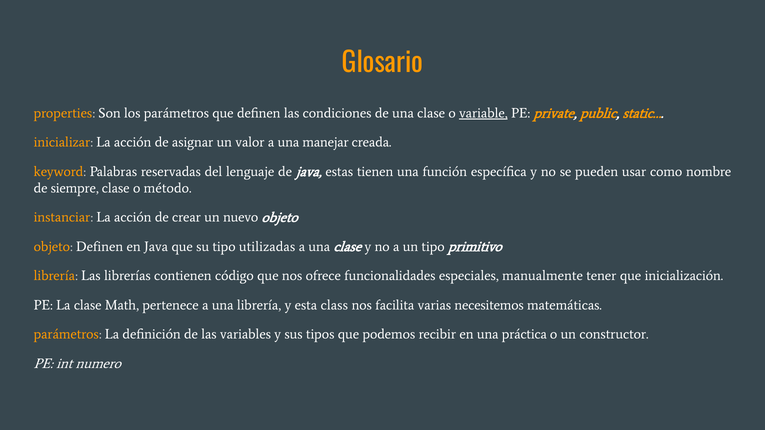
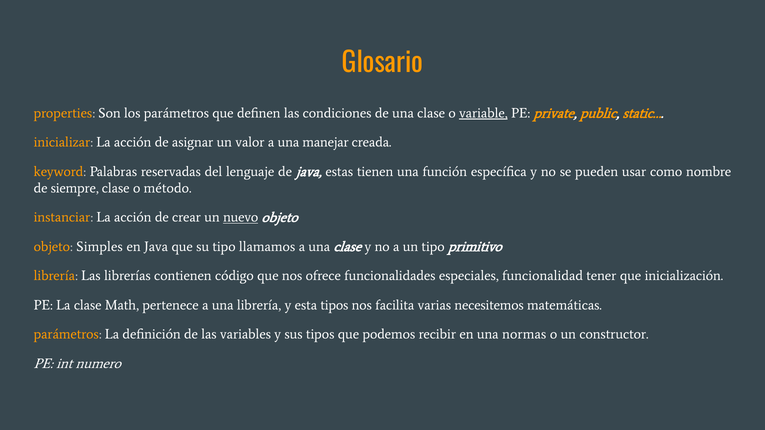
nuevo underline: none -> present
objeto Definen: Definen -> Simples
utilizadas: utilizadas -> llamamos
manualmente: manualmente -> funcionalidad
esta class: class -> tipos
práctica: práctica -> normas
